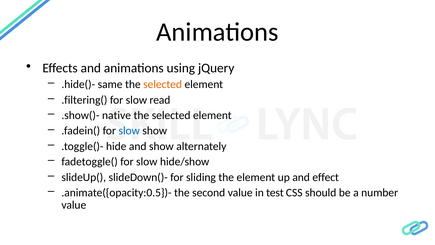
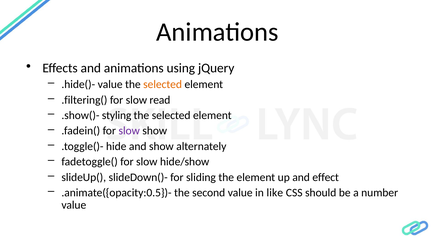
.hide()- same: same -> value
native: native -> styling
slow at (129, 131) colour: blue -> purple
test: test -> like
